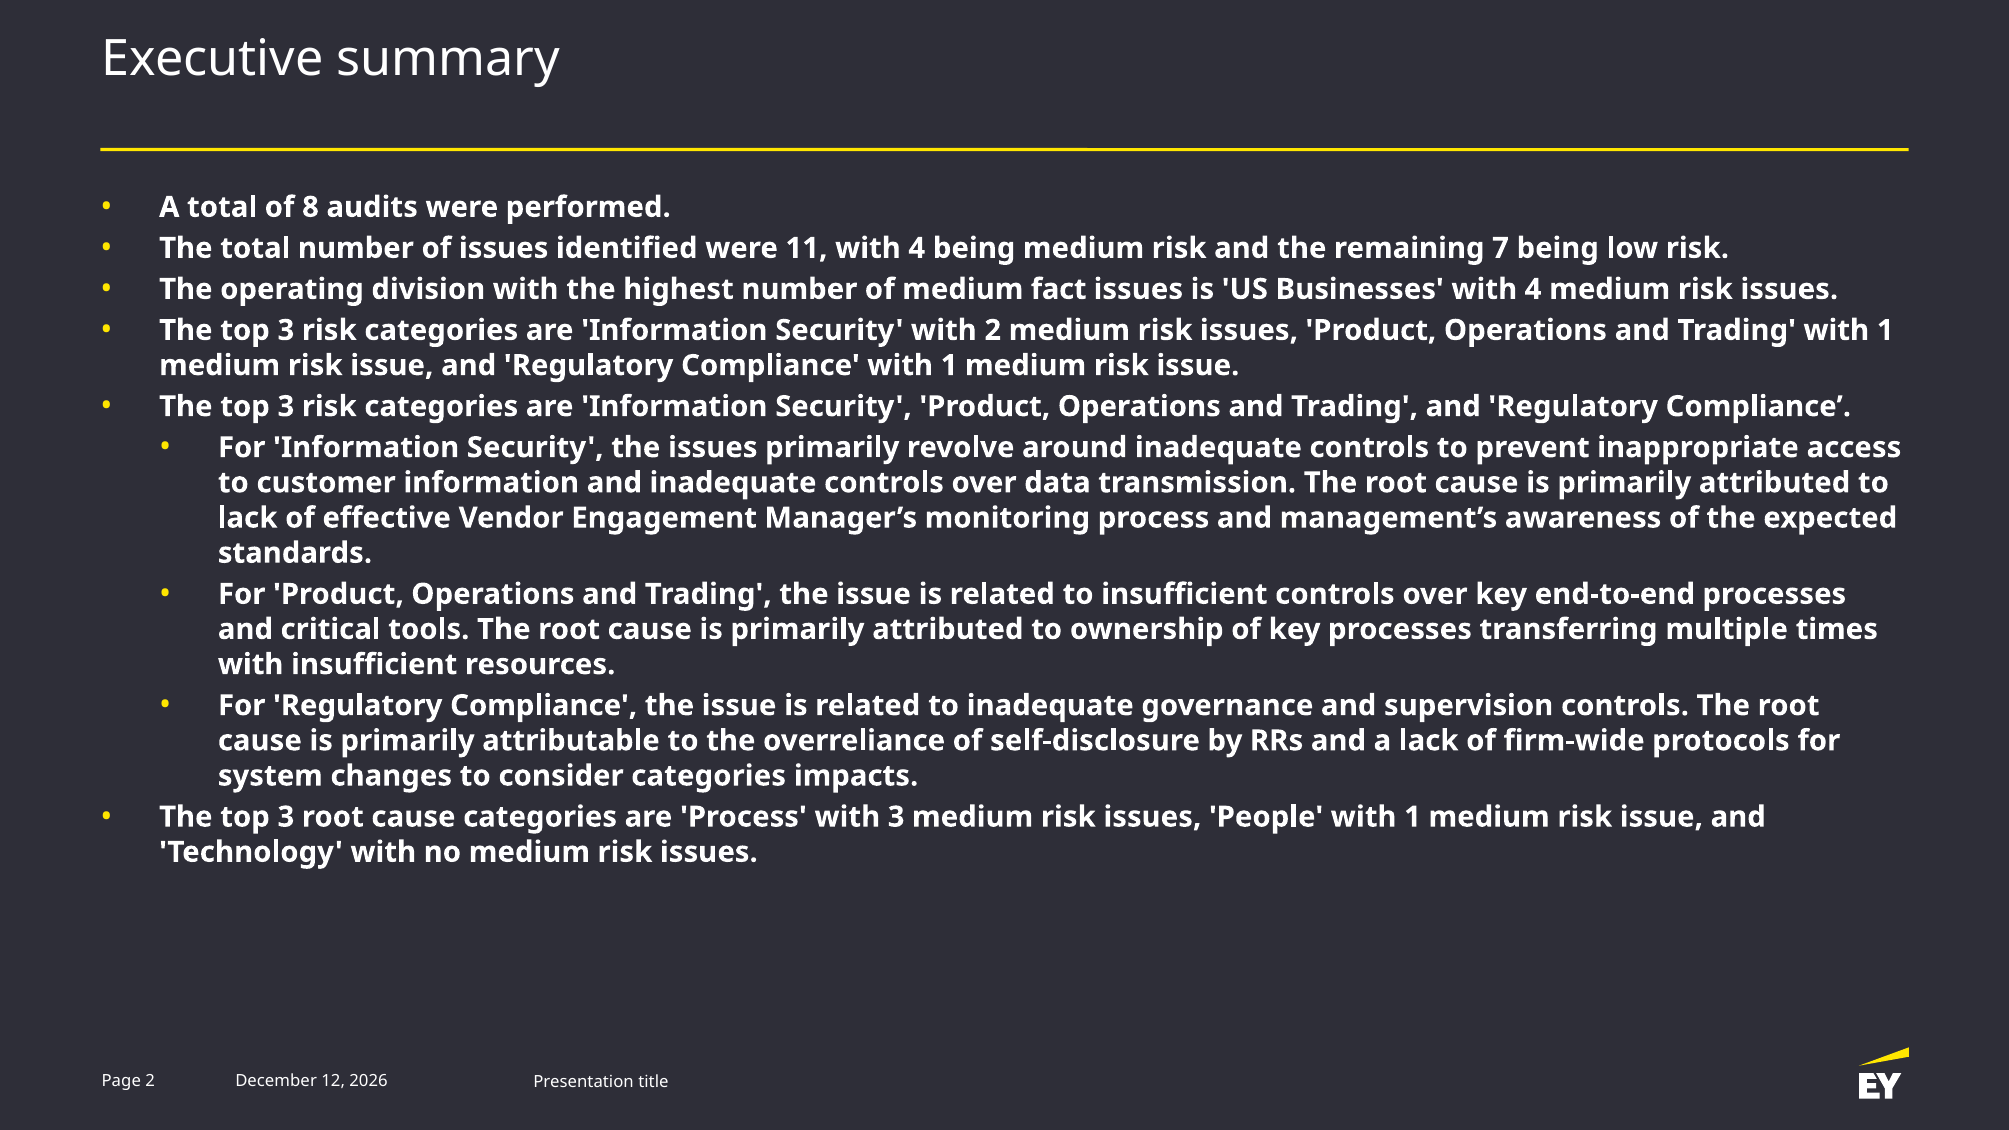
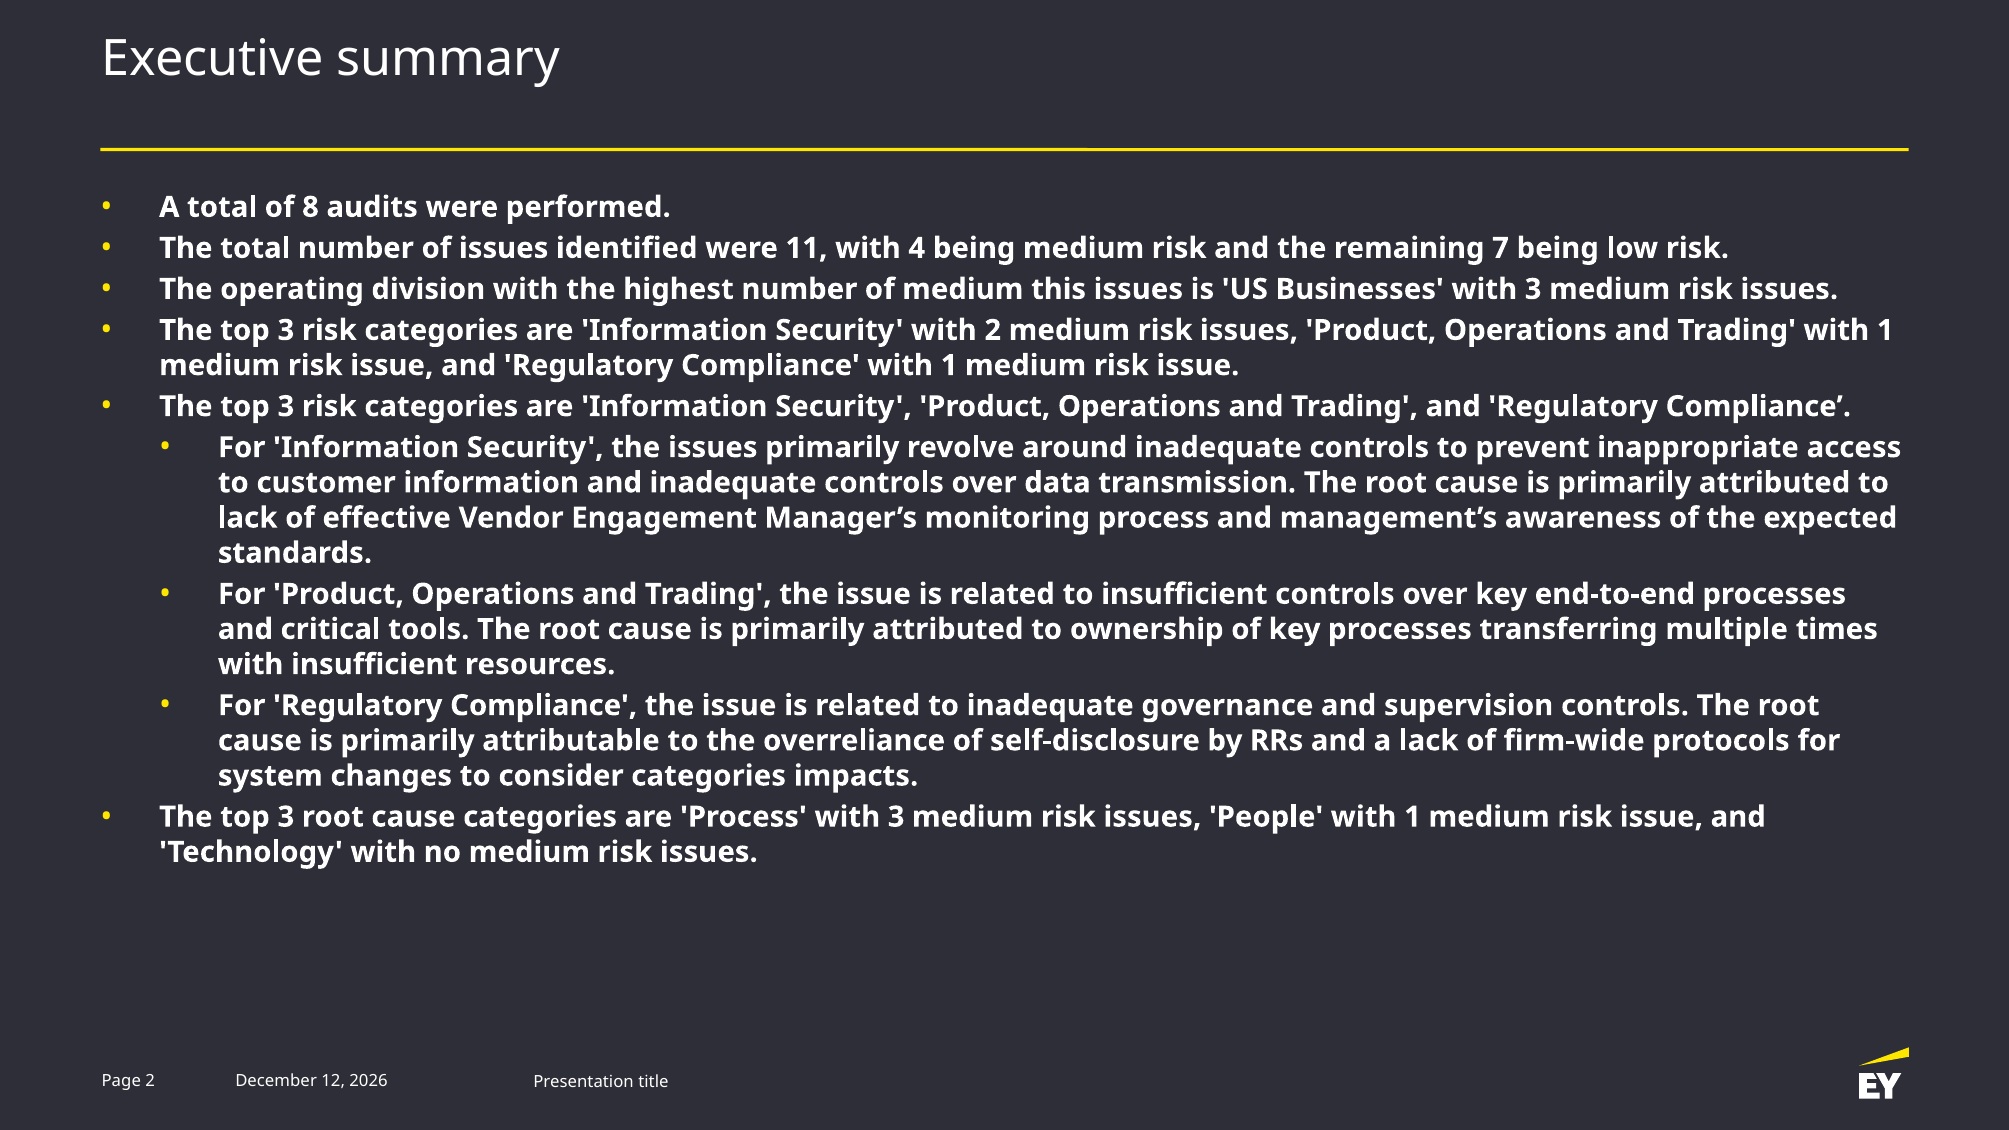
fact: fact -> this
Businesses with 4: 4 -> 3
